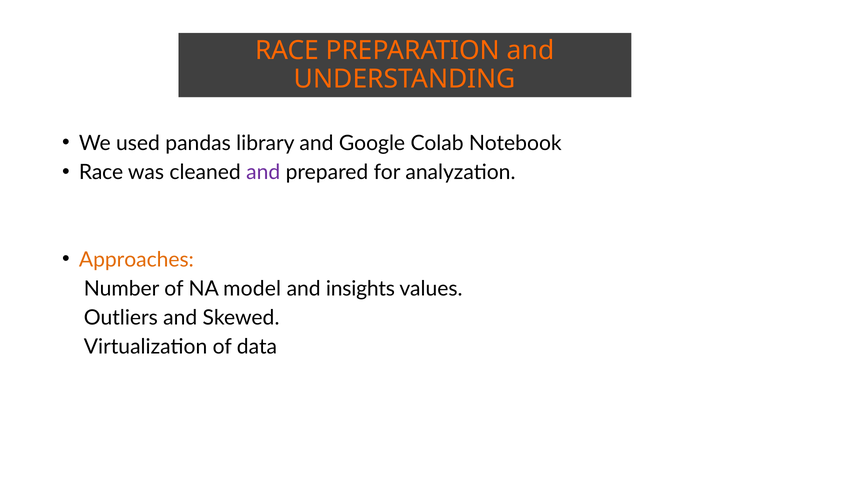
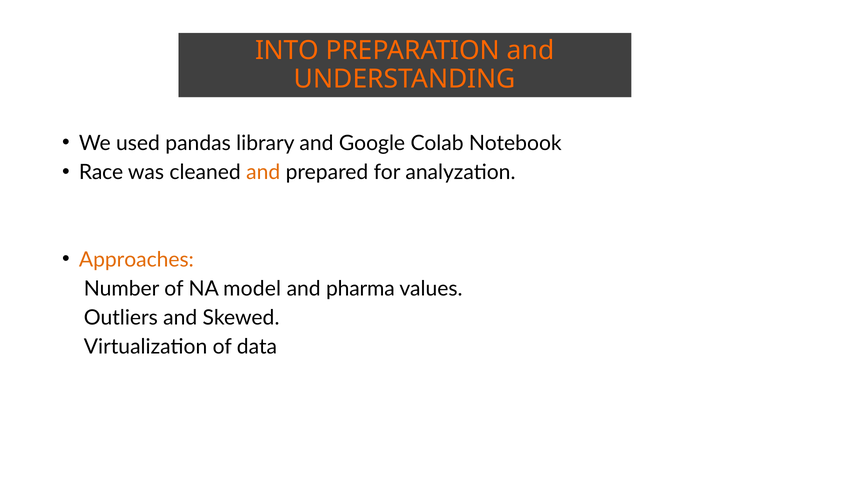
RACE at (287, 51): RACE -> INTO
and at (263, 172) colour: purple -> orange
insights: insights -> pharma
